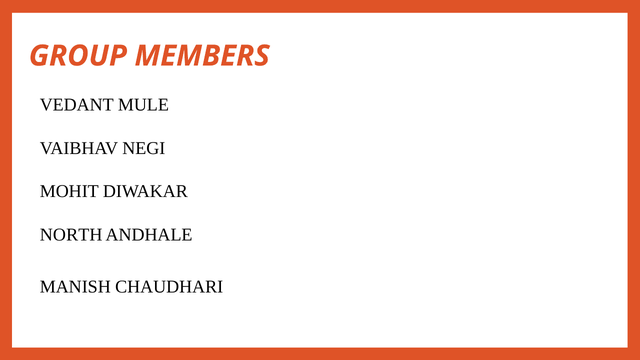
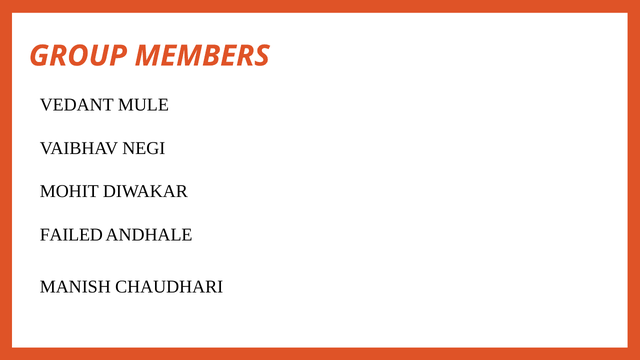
NORTH: NORTH -> FAILED
